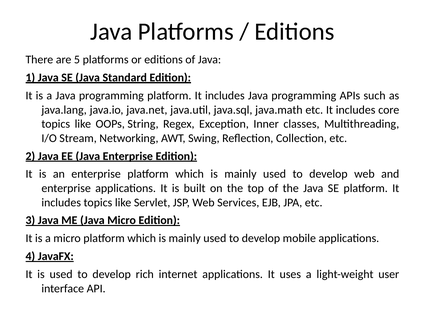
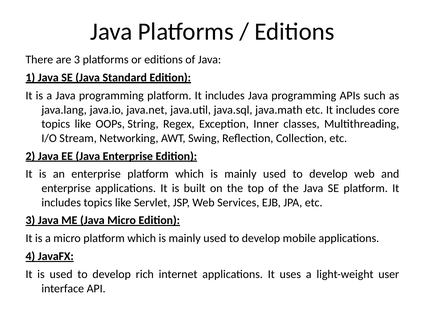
are 5: 5 -> 3
